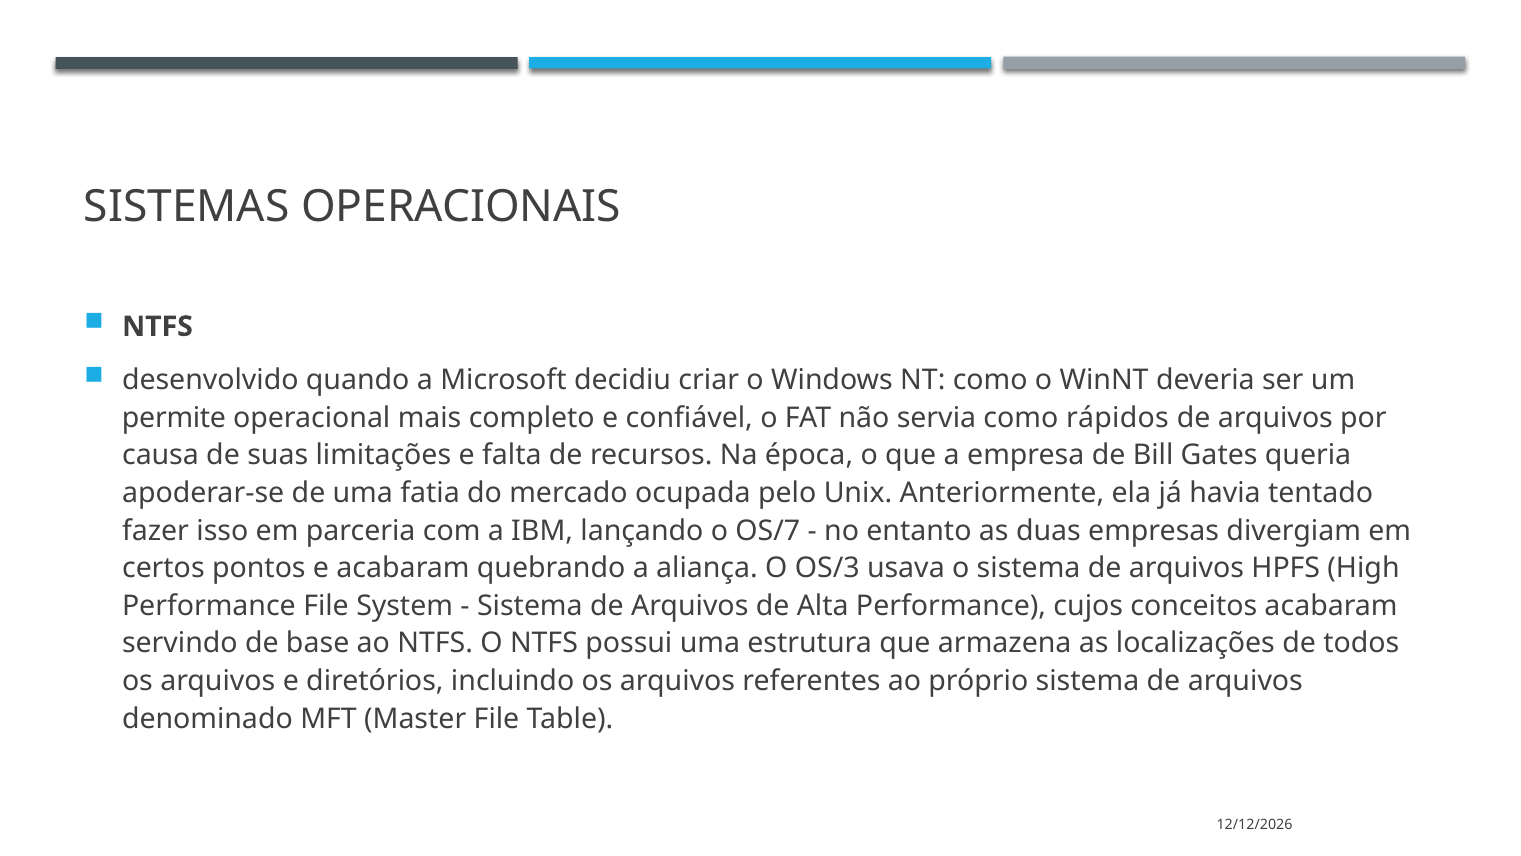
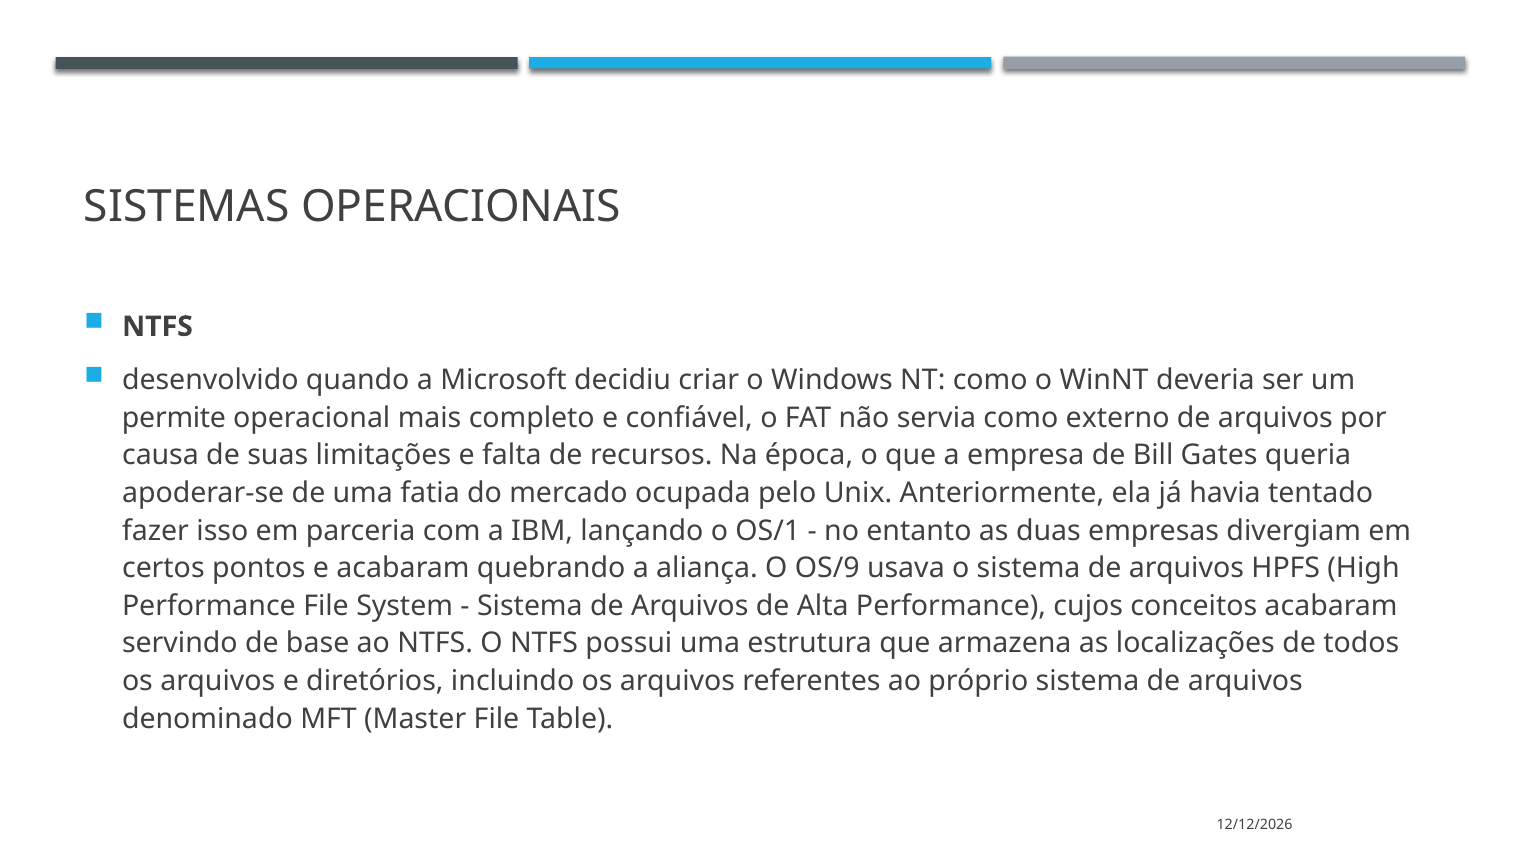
rápidos: rápidos -> externo
OS/7: OS/7 -> OS/1
OS/3: OS/3 -> OS/9
